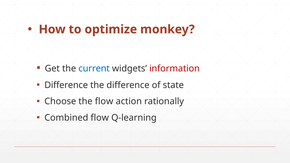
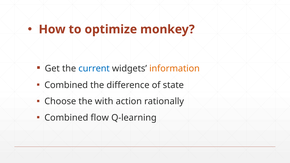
information colour: red -> orange
Difference at (66, 85): Difference -> Combined
the flow: flow -> with
